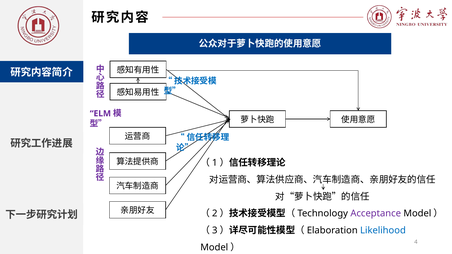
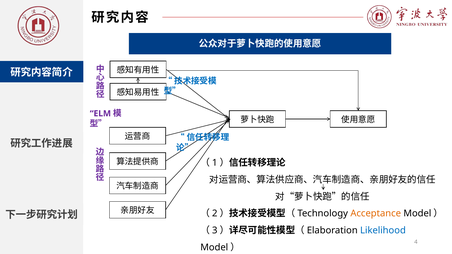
Acceptance colour: purple -> orange
